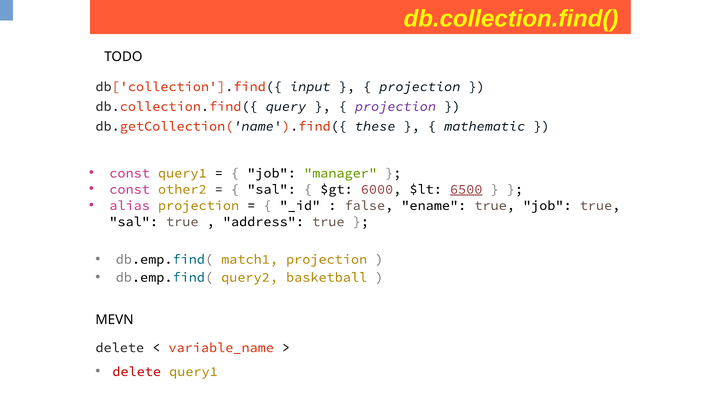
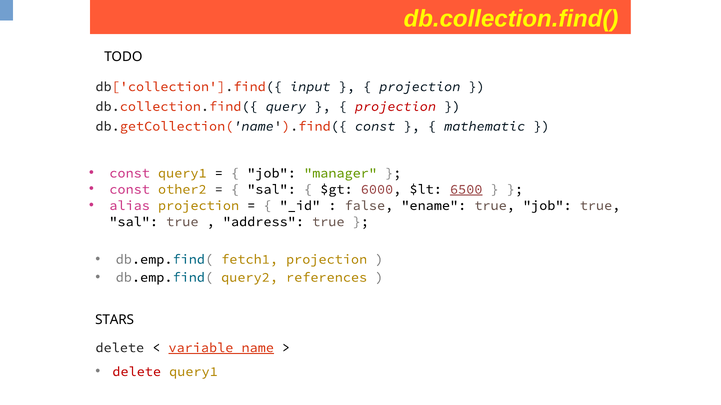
projection at (396, 107) colour: purple -> red
db.getCollection('name').find({ these: these -> const
match1: match1 -> fetch1
basketball: basketball -> references
MEVN: MEVN -> STARS
variable_name underline: none -> present
